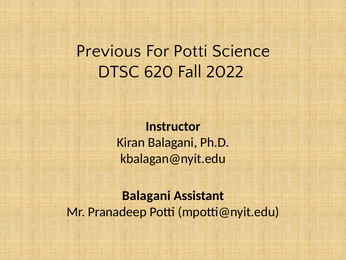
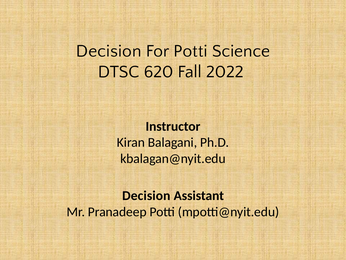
Previous at (109, 51): Previous -> Decision
Balagani at (146, 195): Balagani -> Decision
